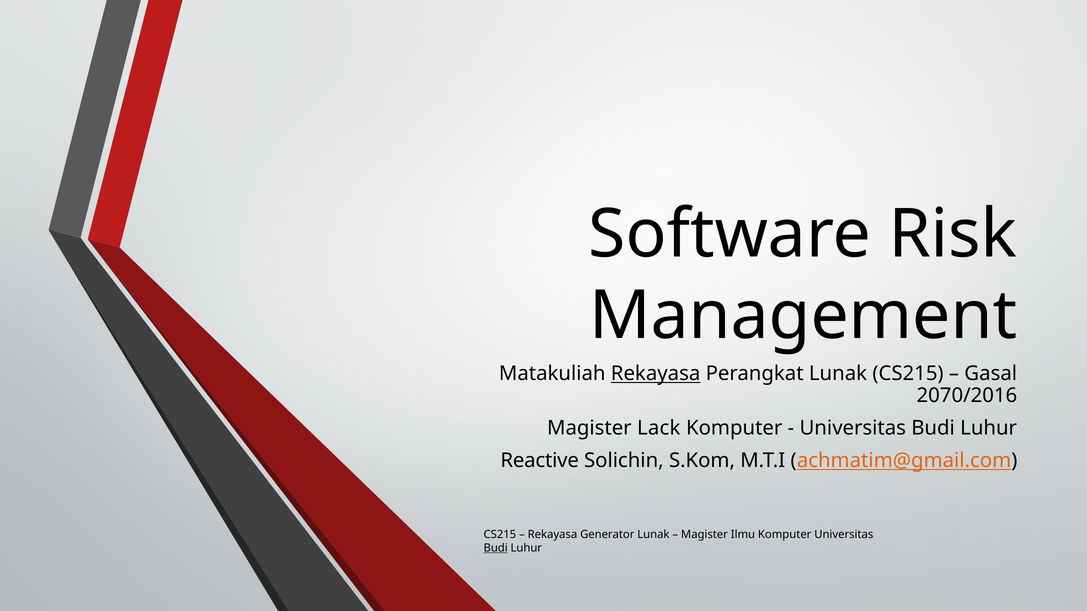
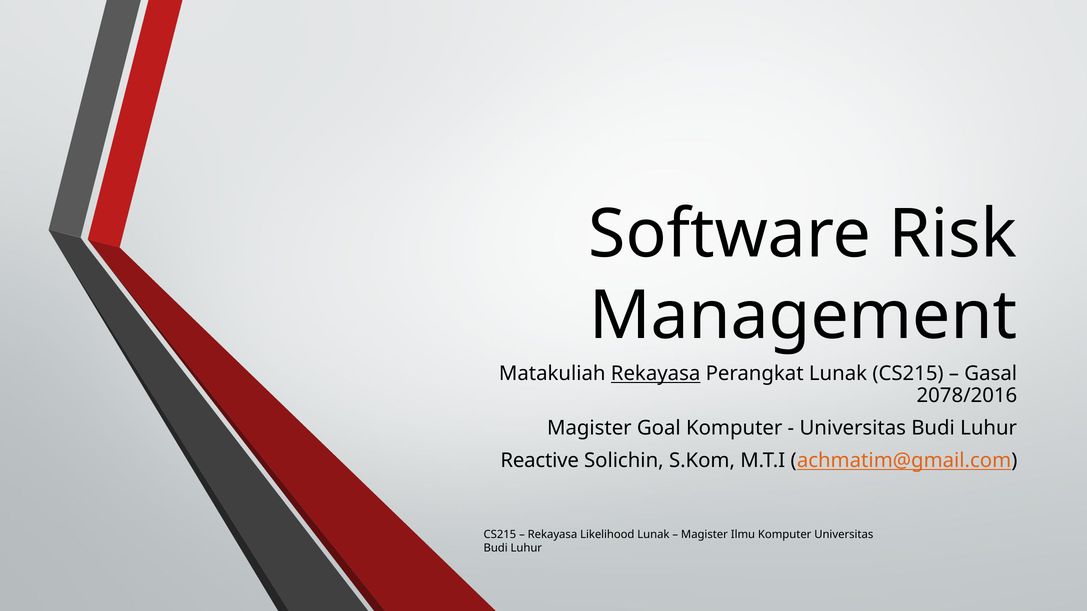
2070/2016: 2070/2016 -> 2078/2016
Lack: Lack -> Goal
Generator: Generator -> Likelihood
Budi at (496, 548) underline: present -> none
